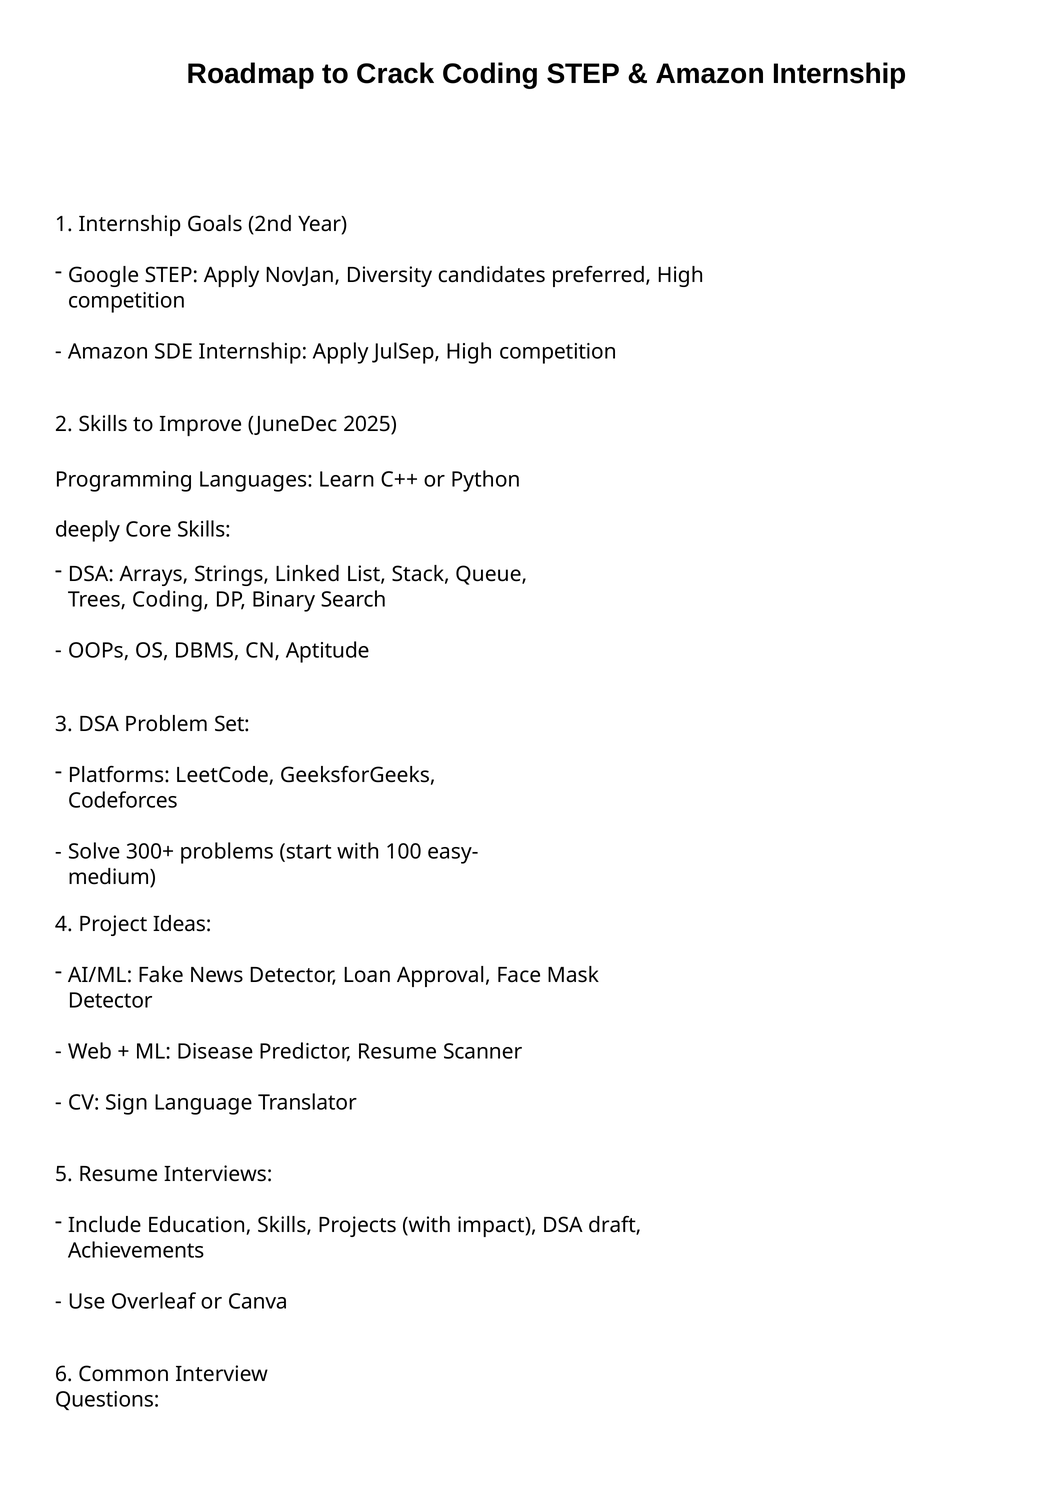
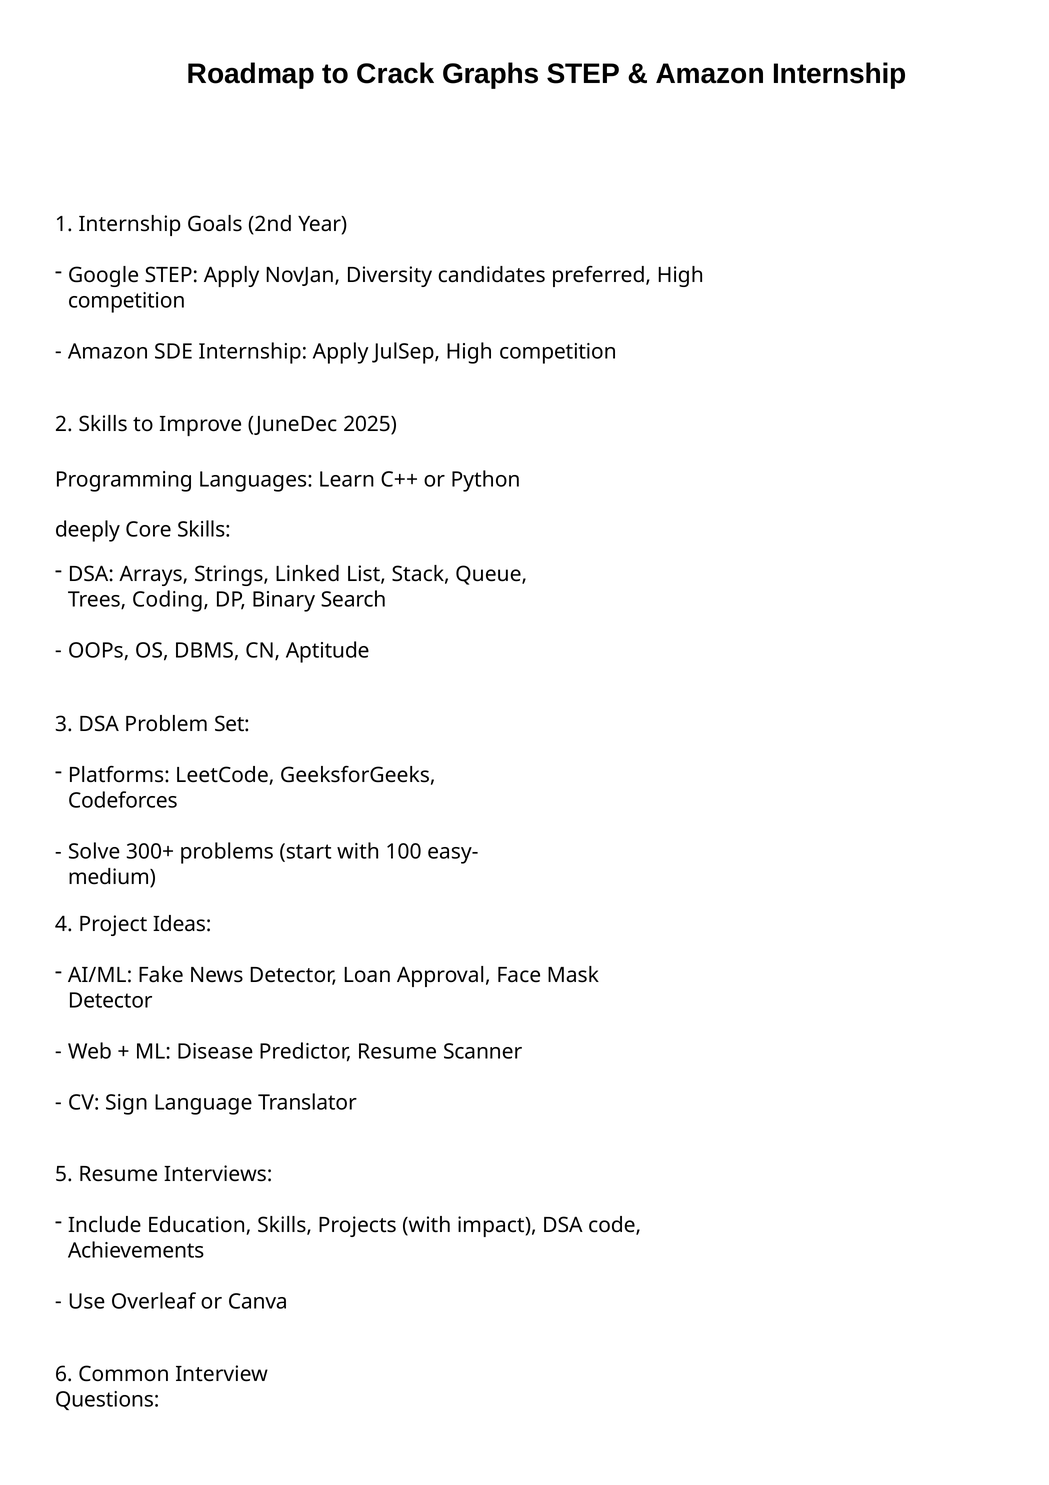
Crack Coding: Coding -> Graphs
draft: draft -> code
